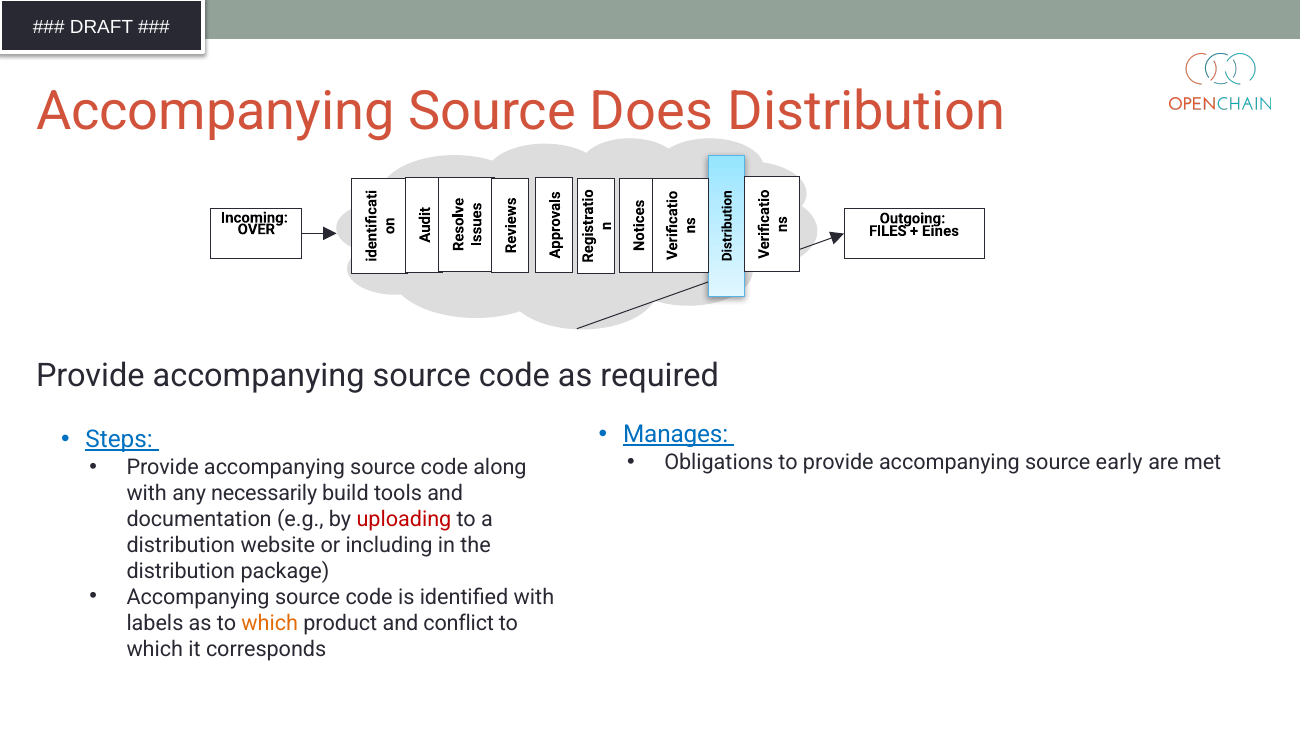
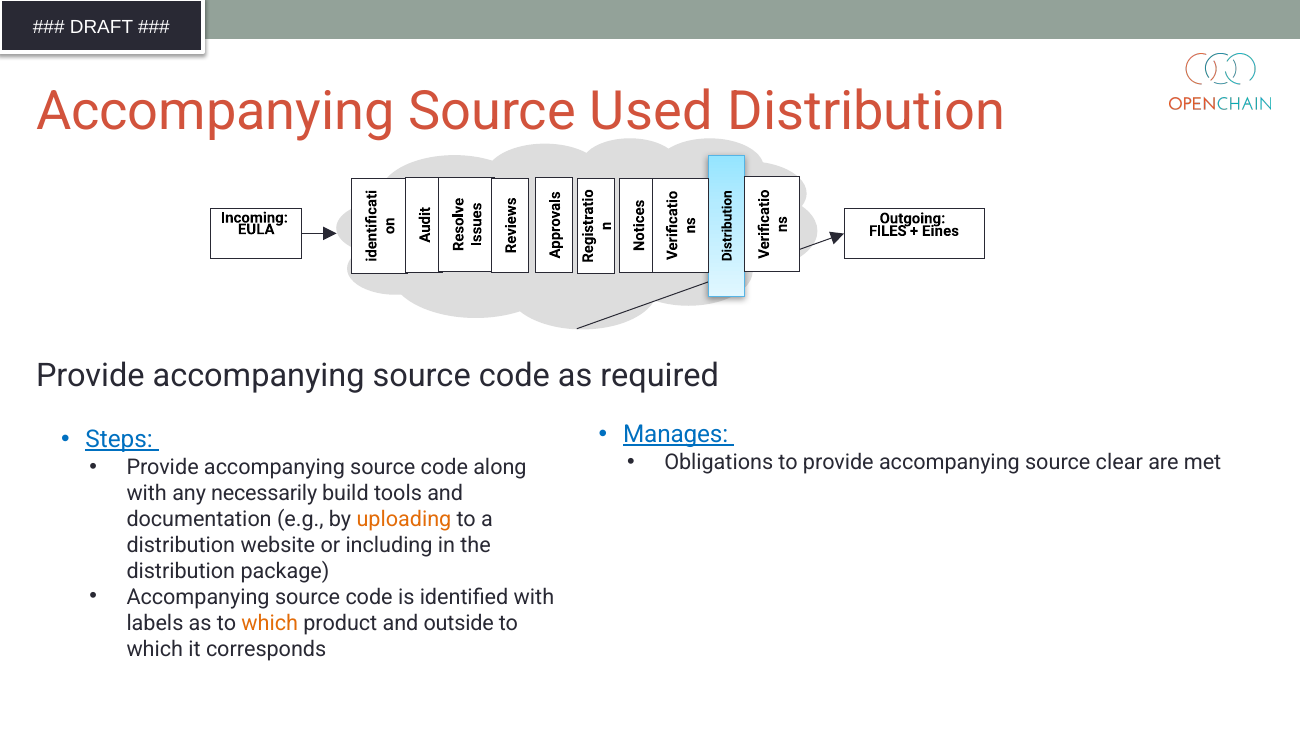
Does: Does -> Used
OVER: OVER -> EULA
early: early -> clear
uploading colour: red -> orange
conflict: conflict -> outside
